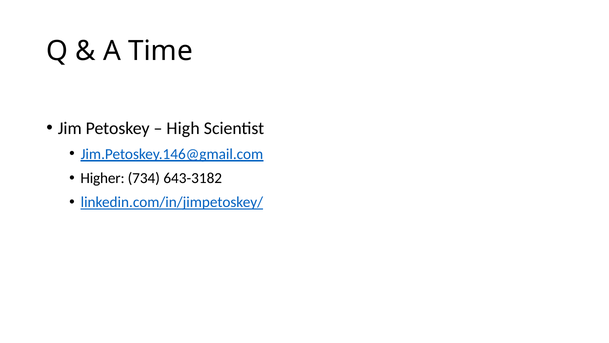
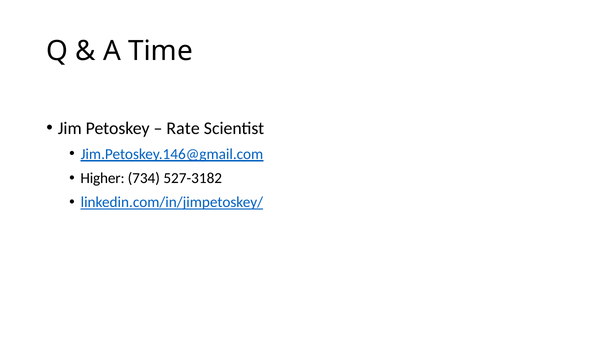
High: High -> Rate
643-3182: 643-3182 -> 527-3182
